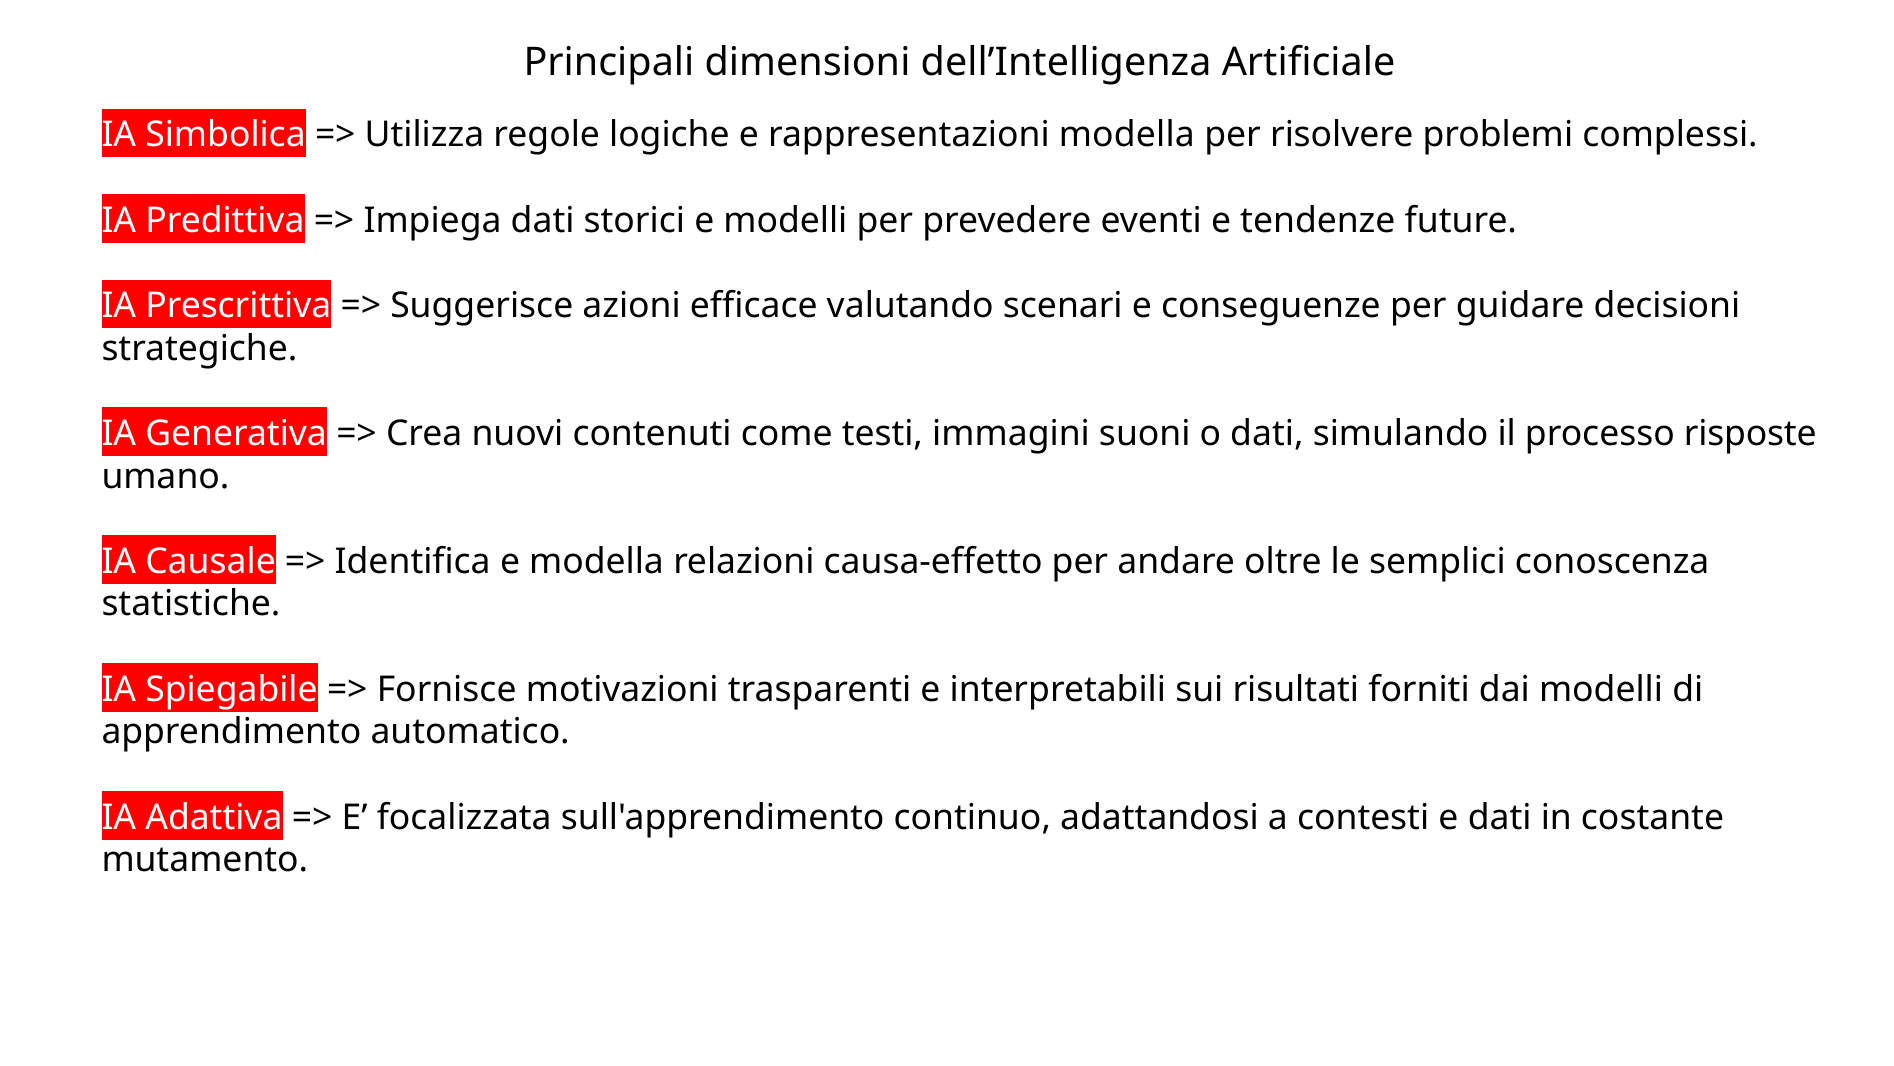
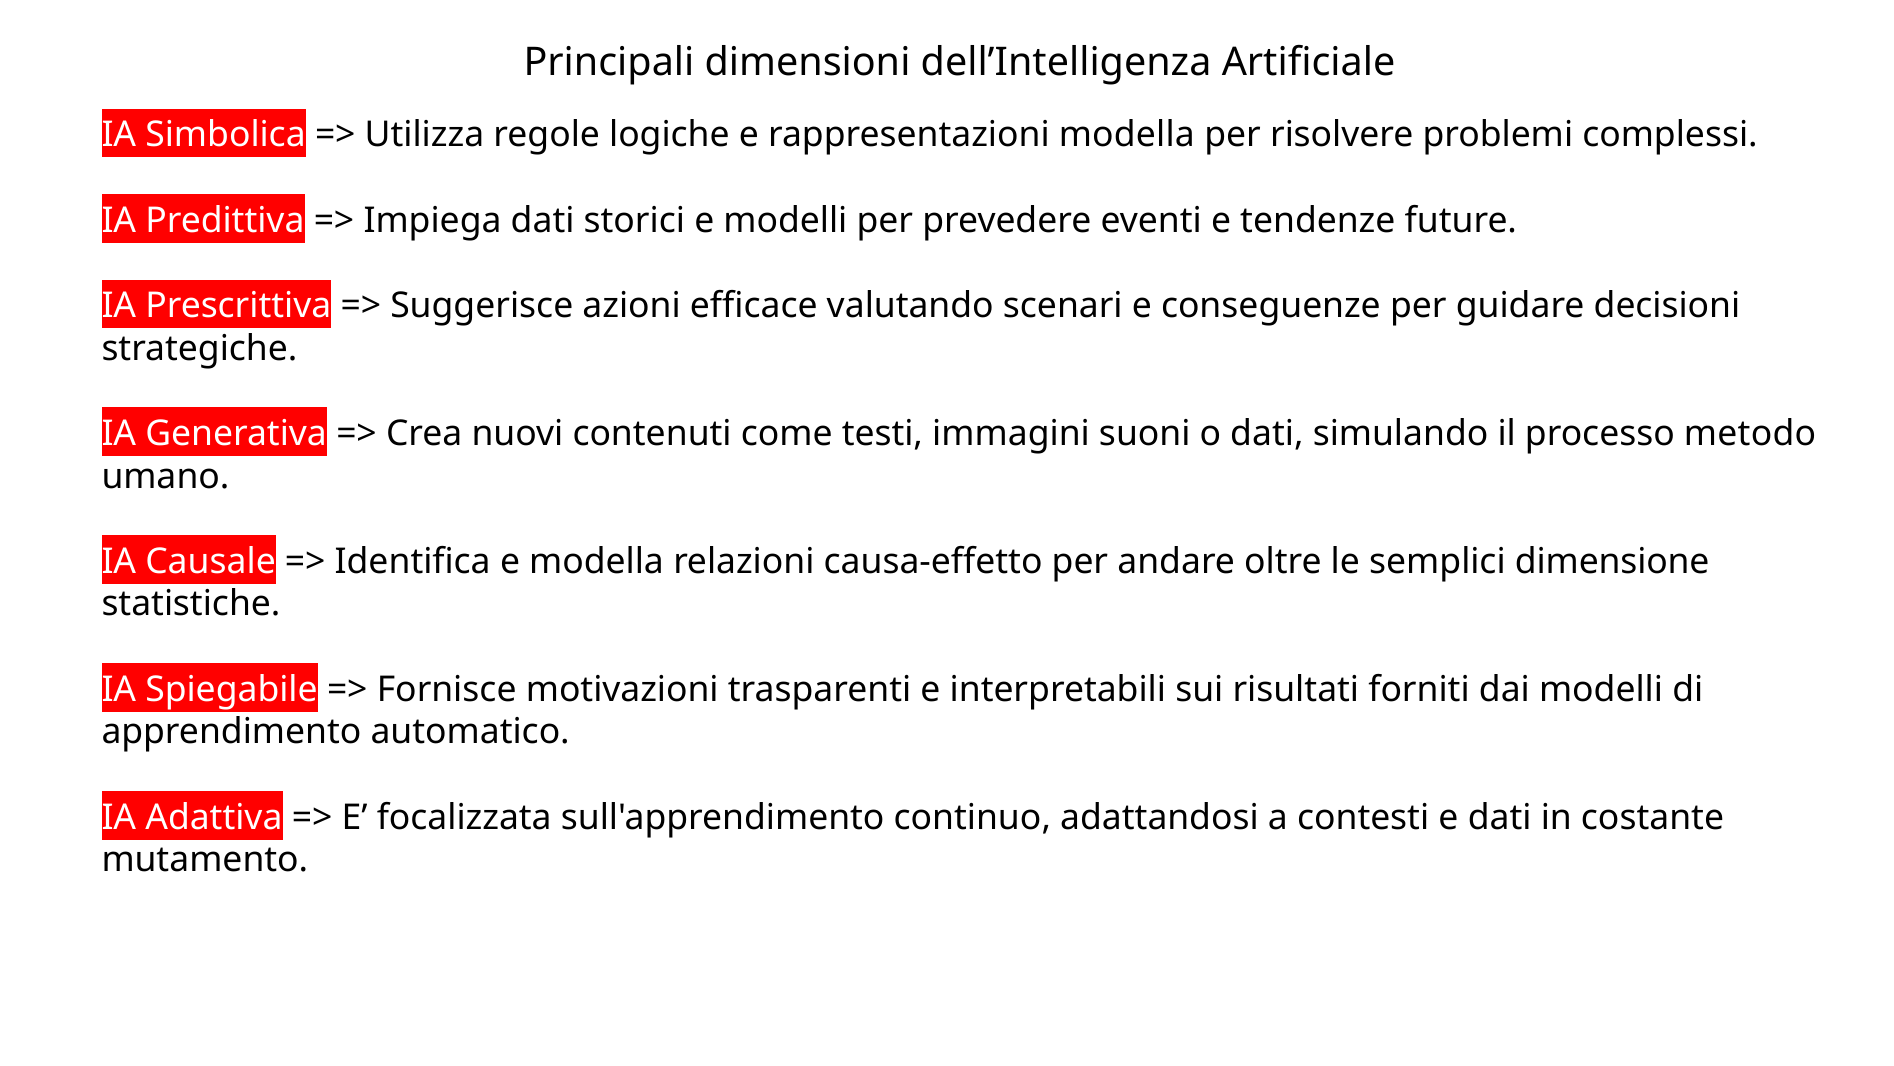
risposte: risposte -> metodo
conoscenza: conoscenza -> dimensione
